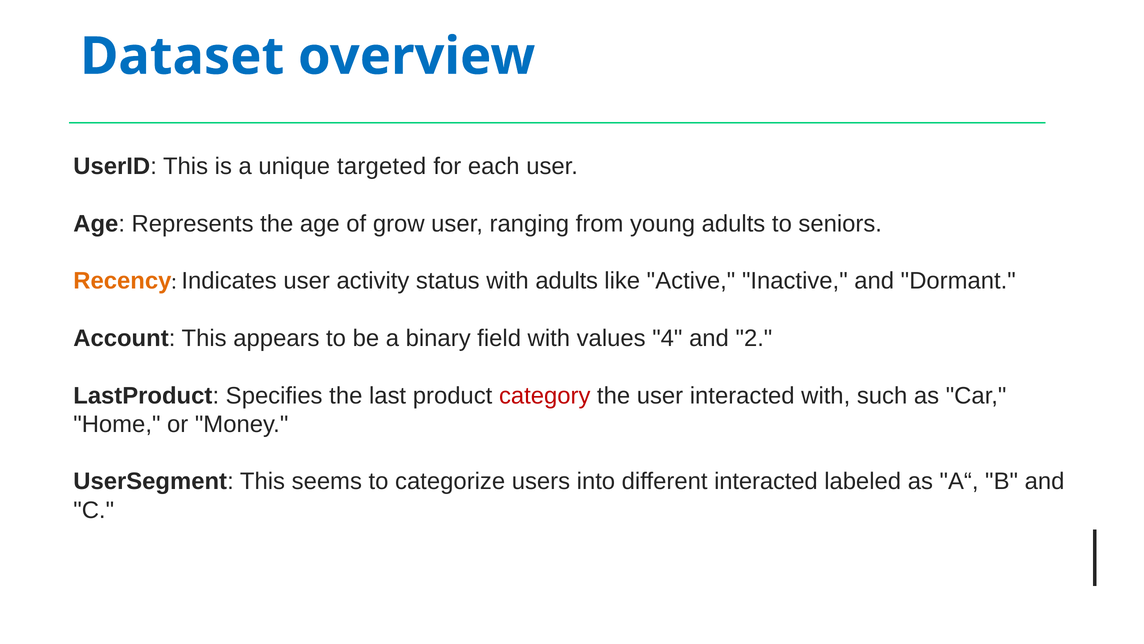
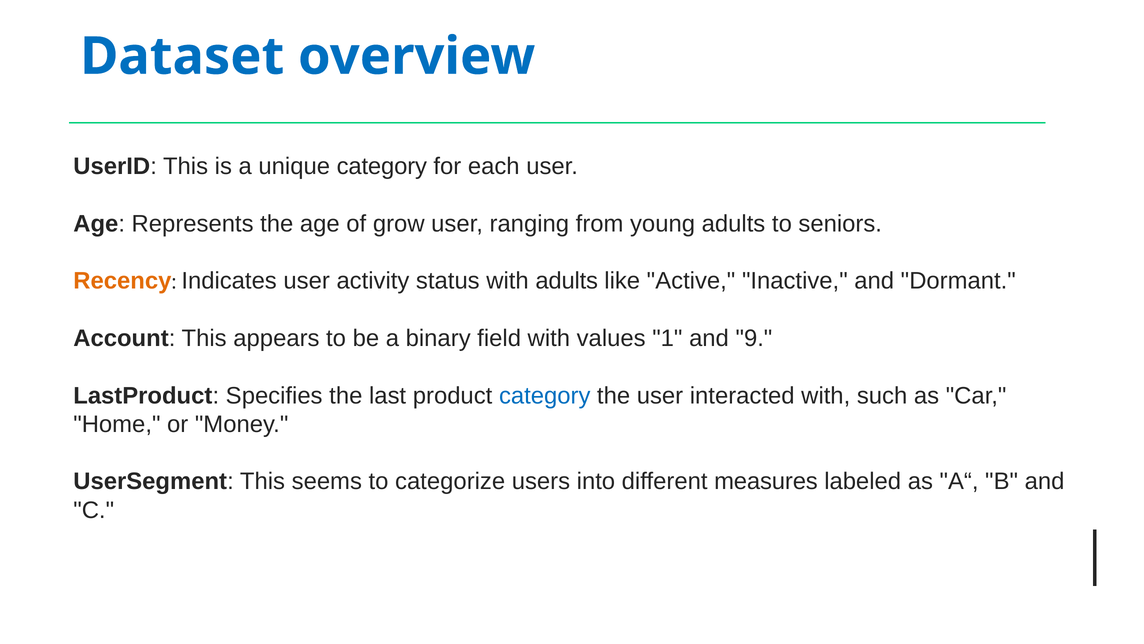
unique targeted: targeted -> category
4: 4 -> 1
2: 2 -> 9
category at (545, 395) colour: red -> blue
different interacted: interacted -> measures
